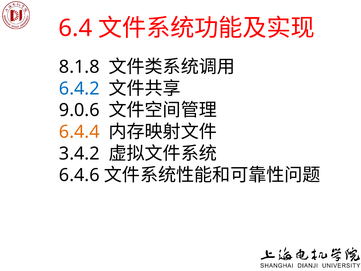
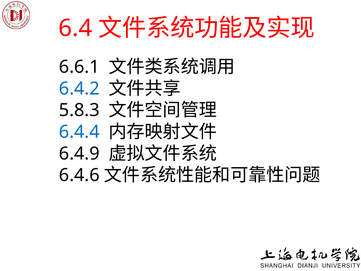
8.1.8: 8.1.8 -> 6.6.1
9.0.6: 9.0.6 -> 5.8.3
6.4.4 colour: orange -> blue
3.4.2: 3.4.2 -> 6.4.9
